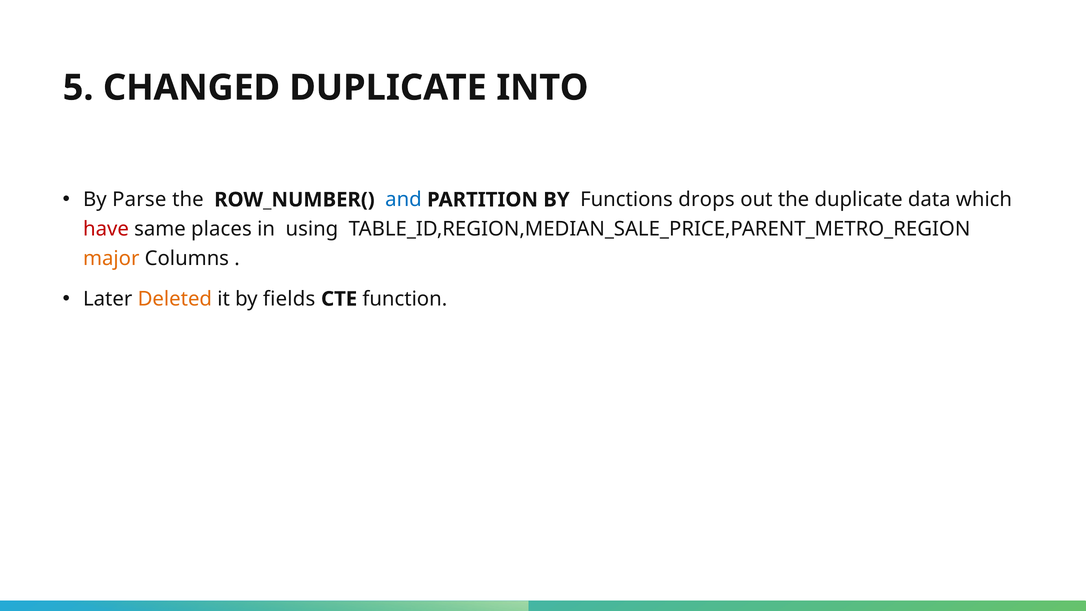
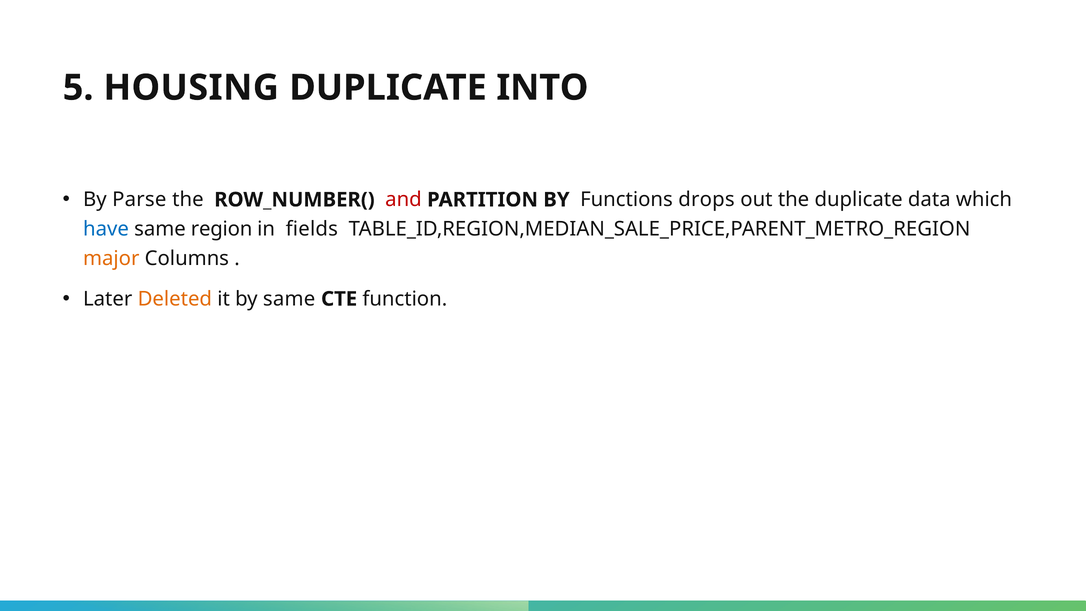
CHANGED: CHANGED -> HOUSING
and colour: blue -> red
have colour: red -> blue
places: places -> region
using: using -> fields
by fields: fields -> same
